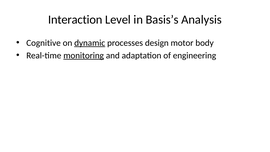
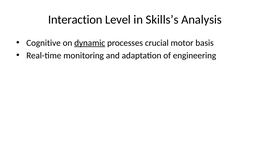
Basis’s: Basis’s -> Skills’s
design: design -> crucial
body: body -> basis
monitoring underline: present -> none
